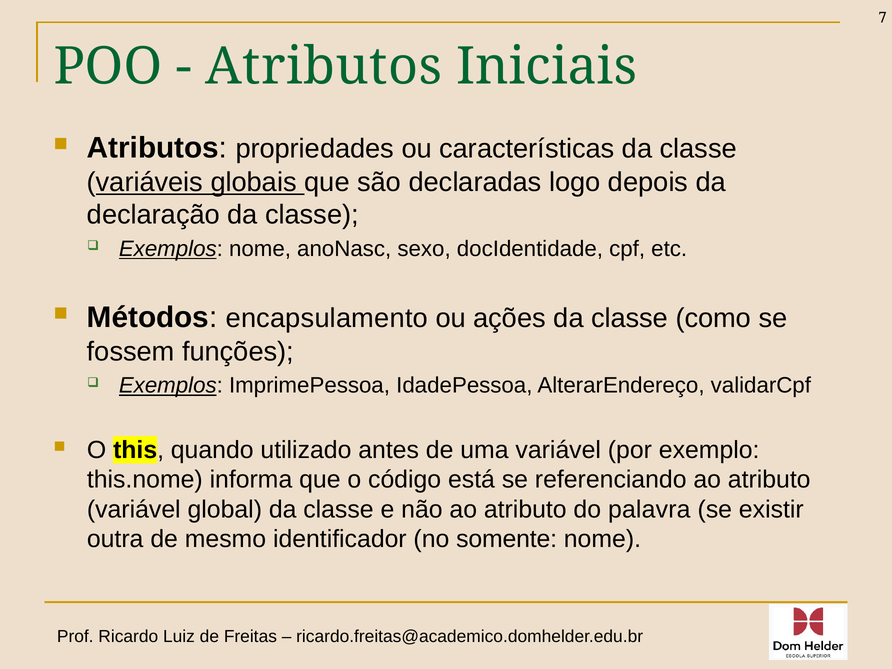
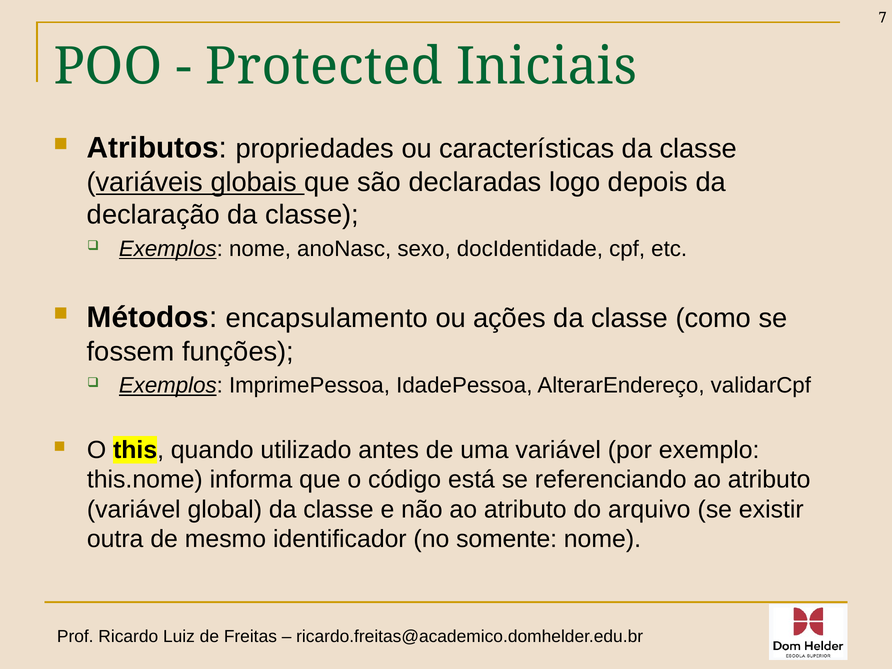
Atributos at (324, 66): Atributos -> Protected
palavra: palavra -> arquivo
